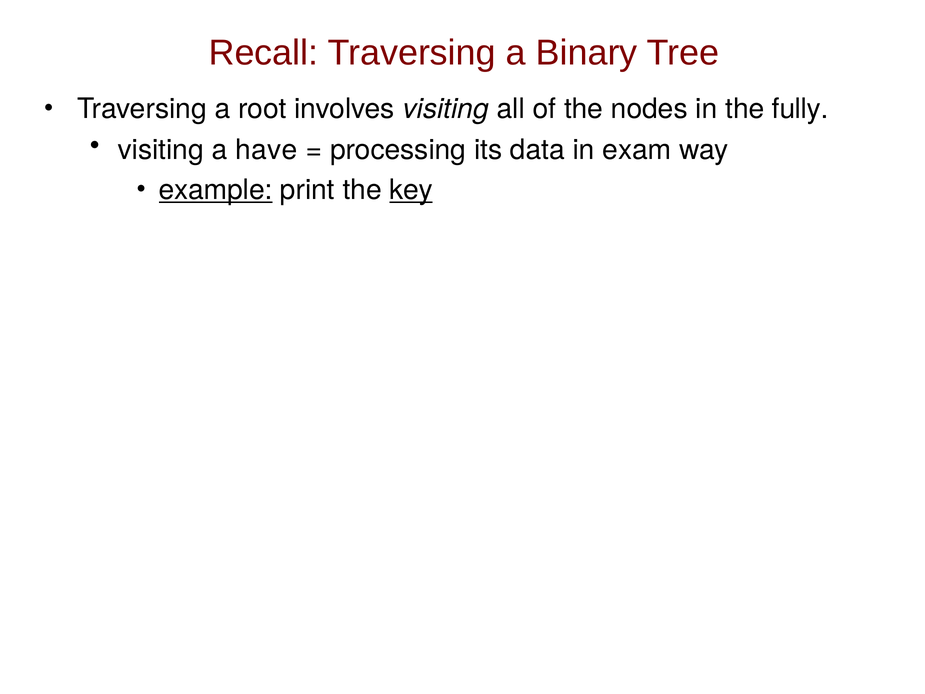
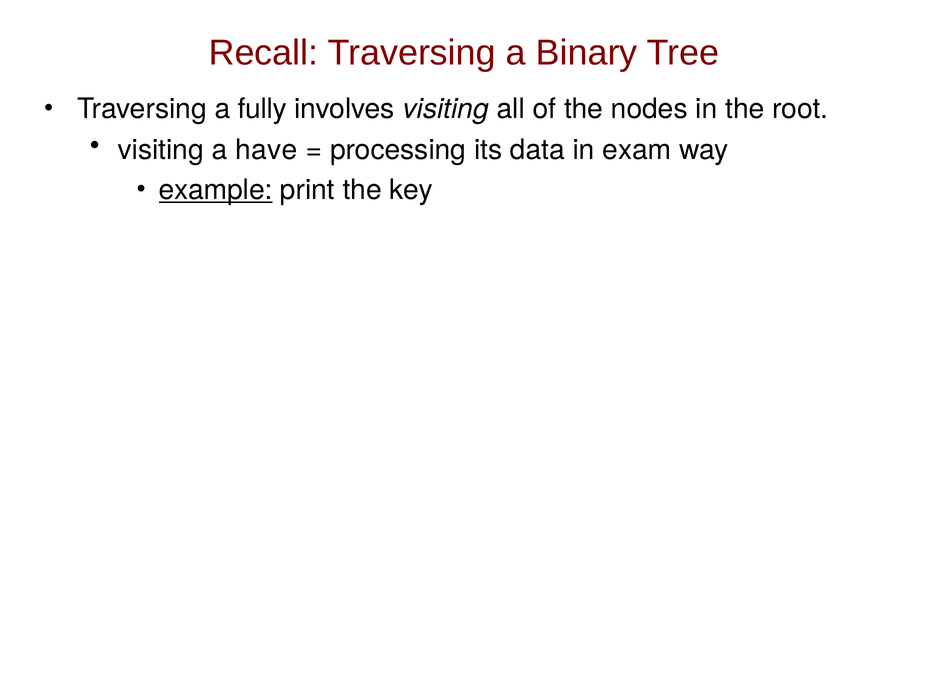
root: root -> fully
fully: fully -> root
key underline: present -> none
